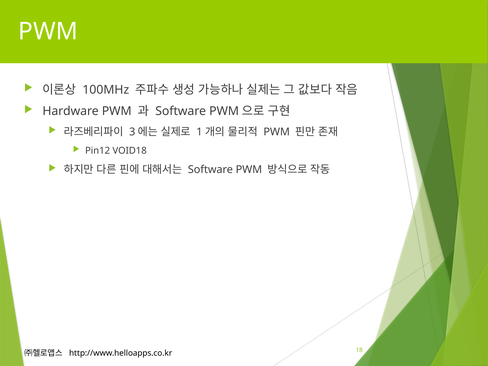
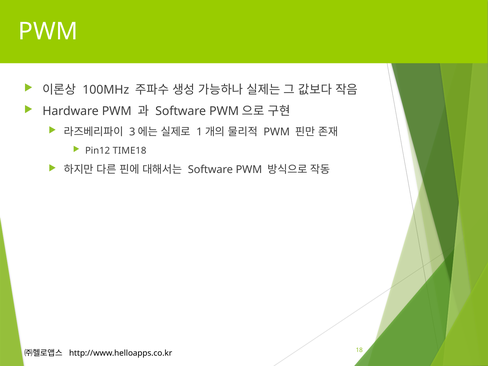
VOID18: VOID18 -> TIME18
